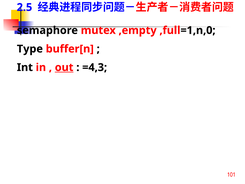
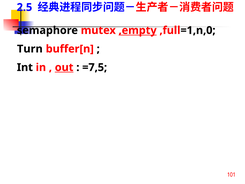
,empty underline: none -> present
Type: Type -> Turn
=4,3: =4,3 -> =7,5
